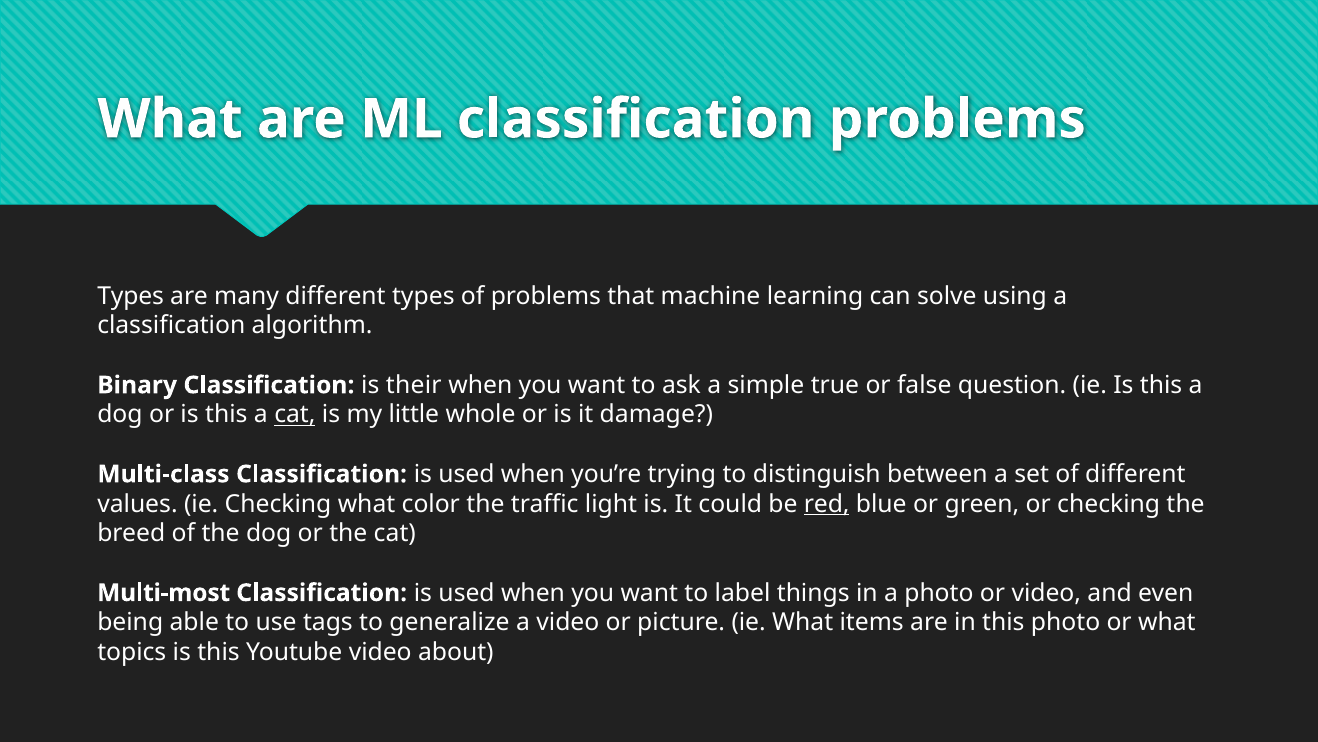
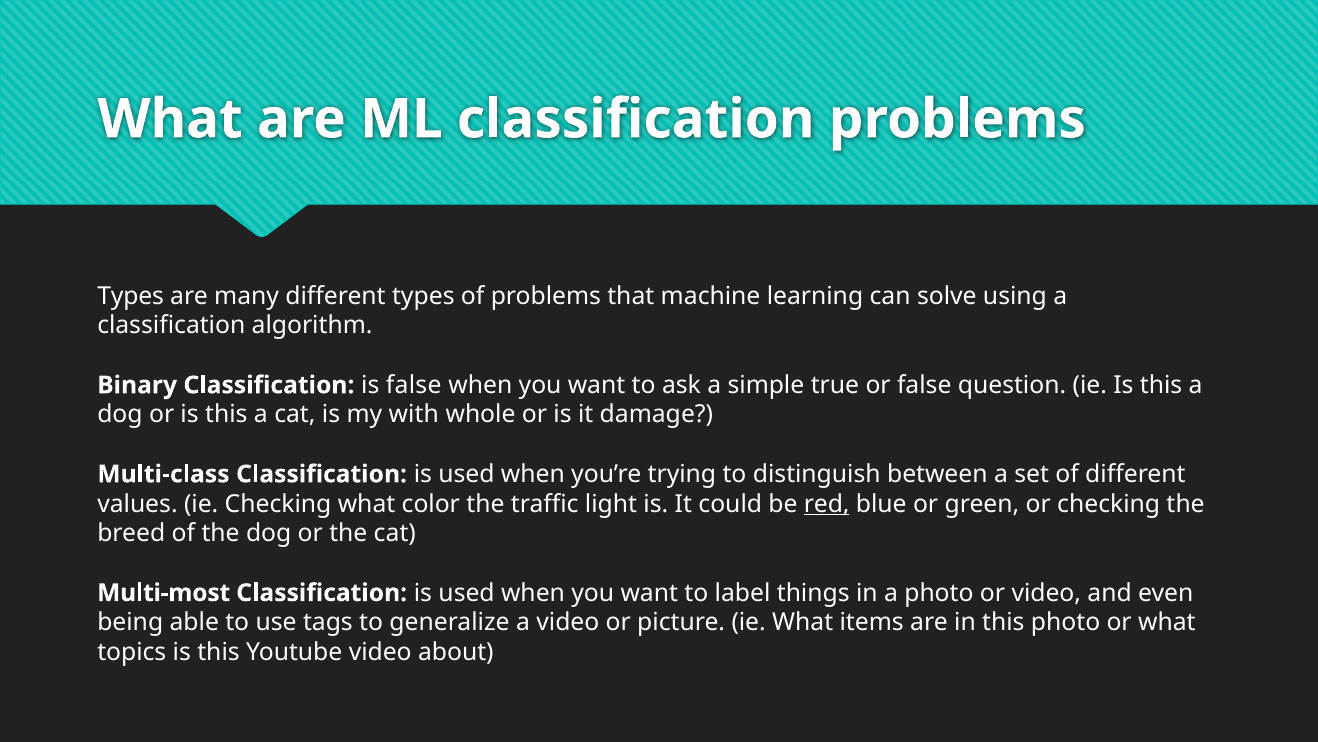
is their: their -> false
cat at (295, 414) underline: present -> none
little: little -> with
